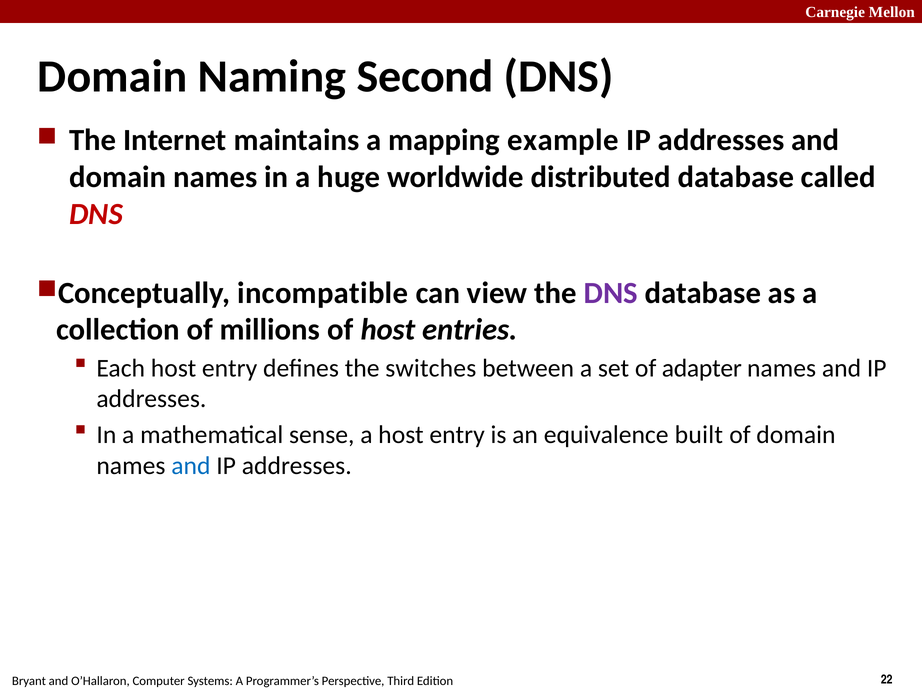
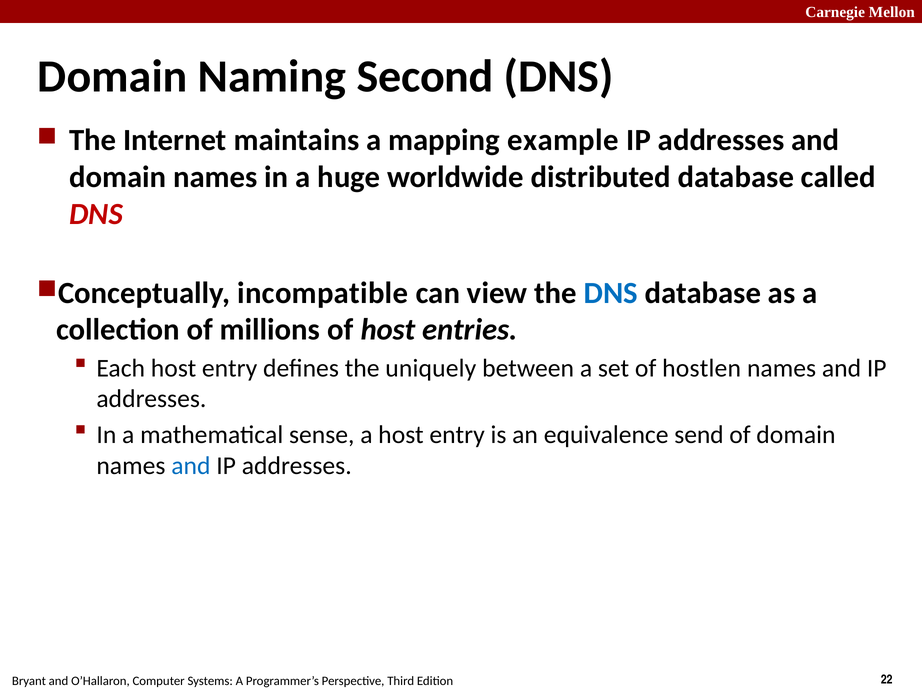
DNS at (611, 293) colour: purple -> blue
switches: switches -> uniquely
adapter: adapter -> hostlen
built: built -> send
